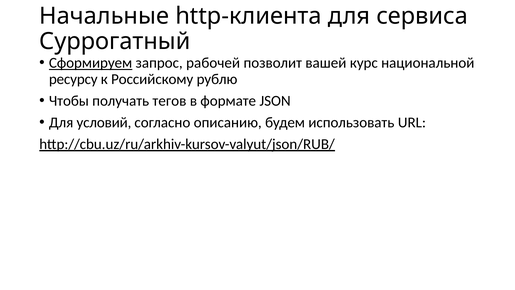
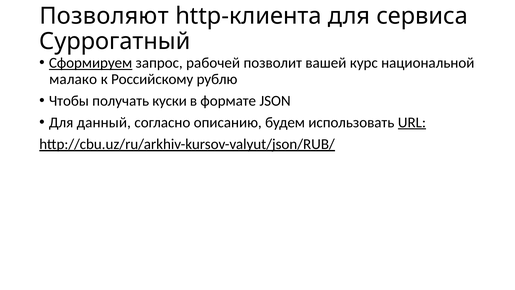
Начальные: Начальные -> Позволяют
ресурсу: ресурсу -> малако
тегов: тегов -> куски
условий: условий -> данный
URL underline: none -> present
